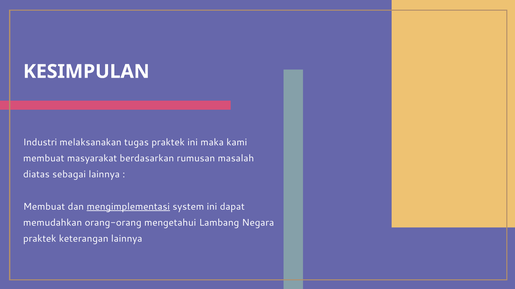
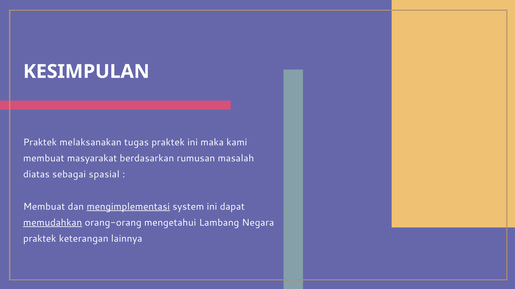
Industri at (40, 143): Industri -> Praktek
sebagai lainnya: lainnya -> spasial
memudahkan underline: none -> present
